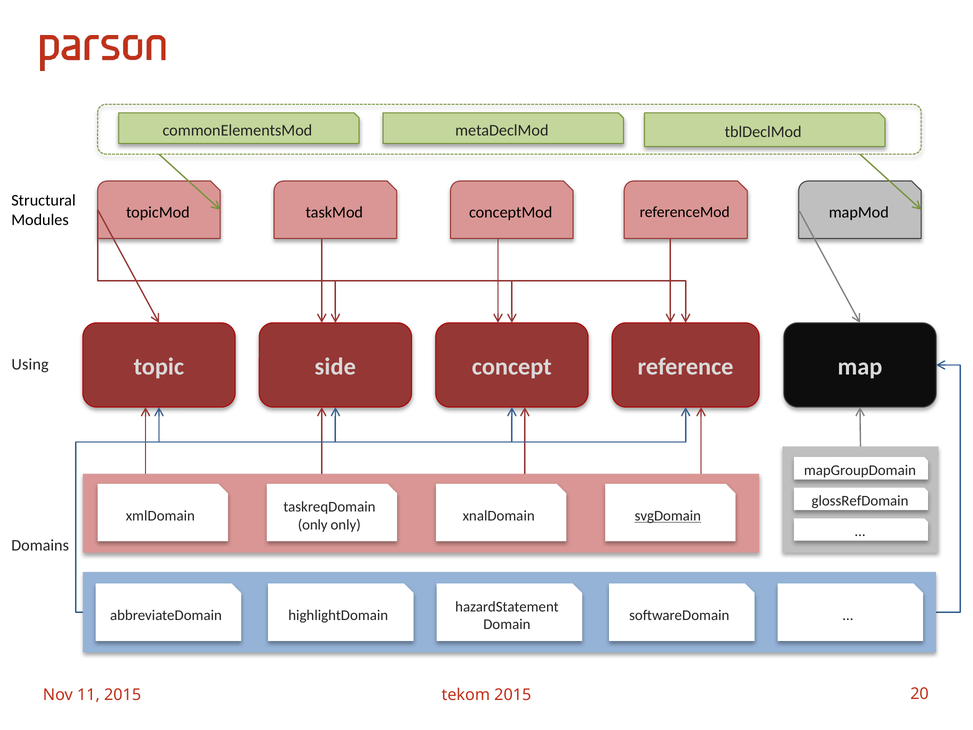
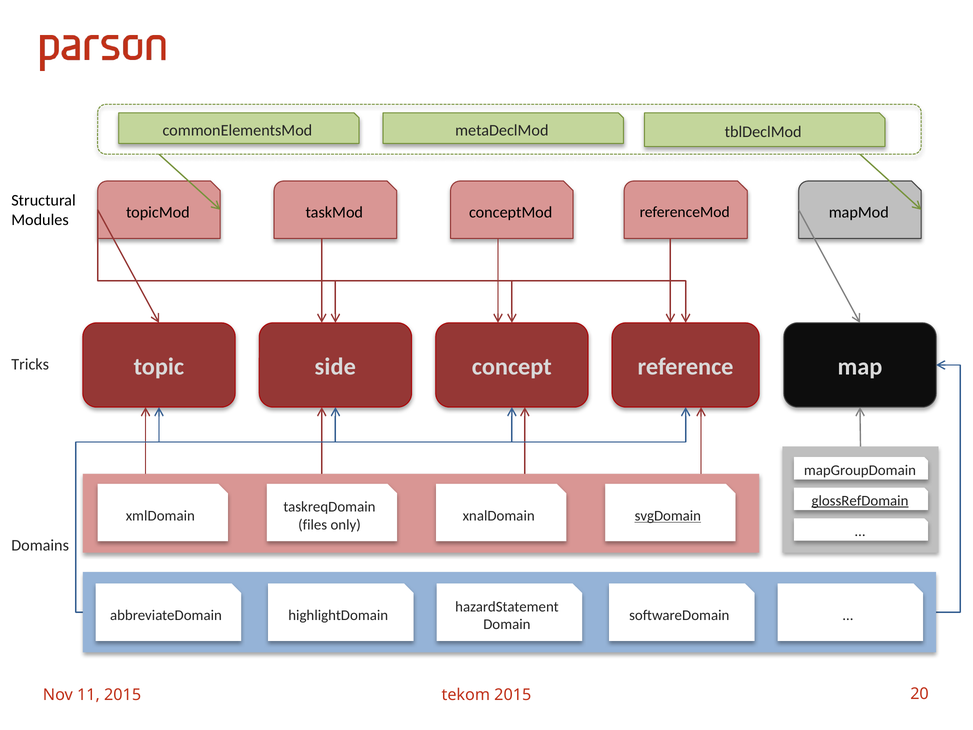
Using: Using -> Tricks
glossRefDomain underline: none -> present
only at (313, 525): only -> files
